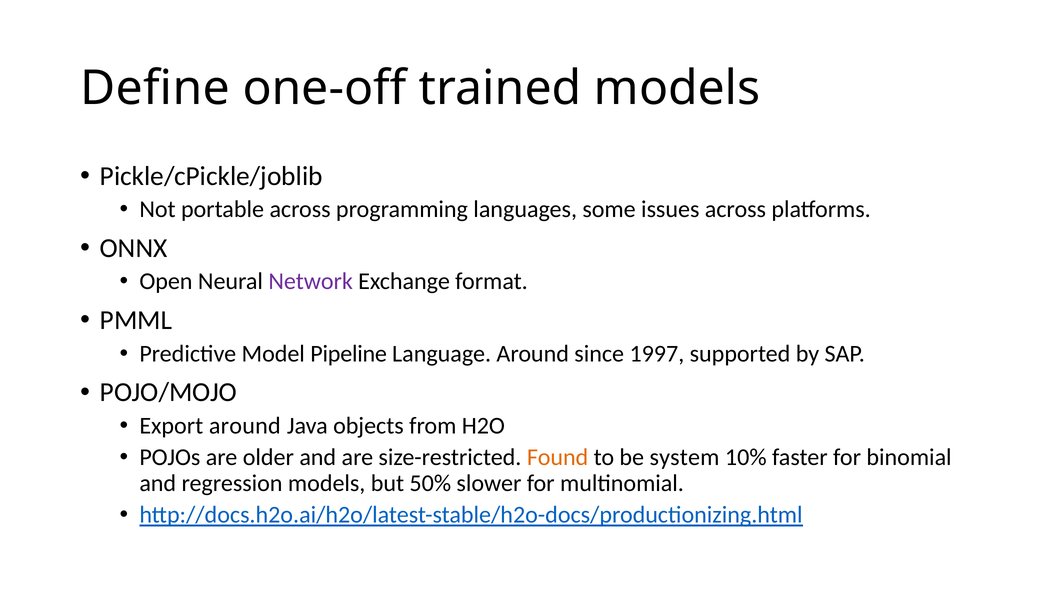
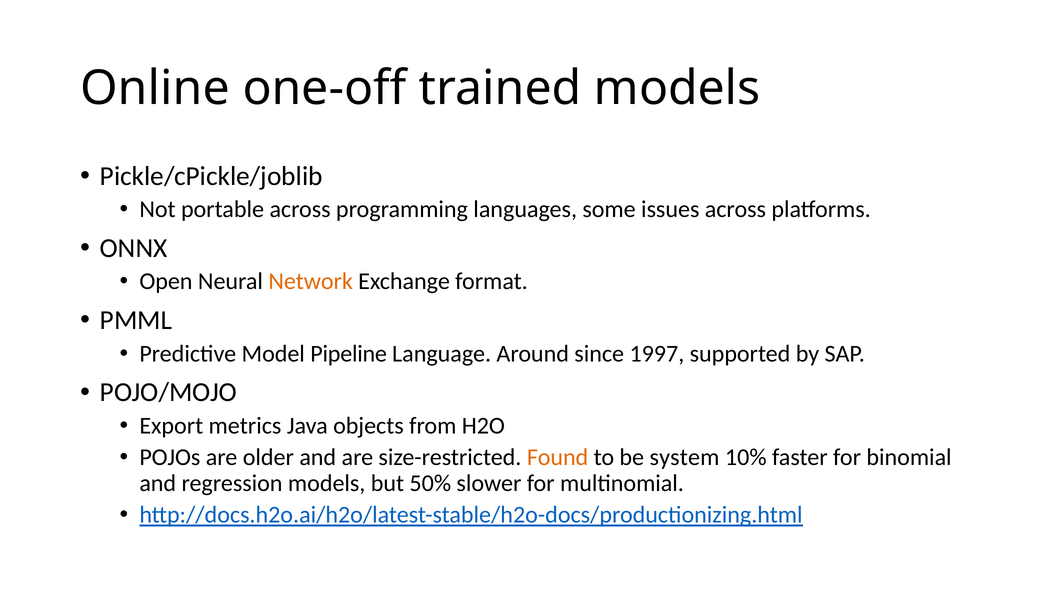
Define: Define -> Online
Network colour: purple -> orange
Export around: around -> metrics
